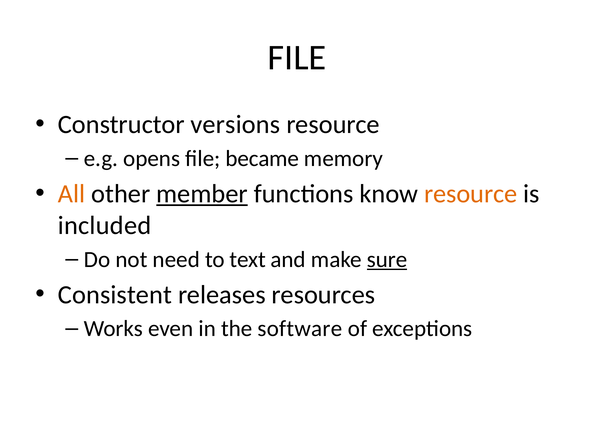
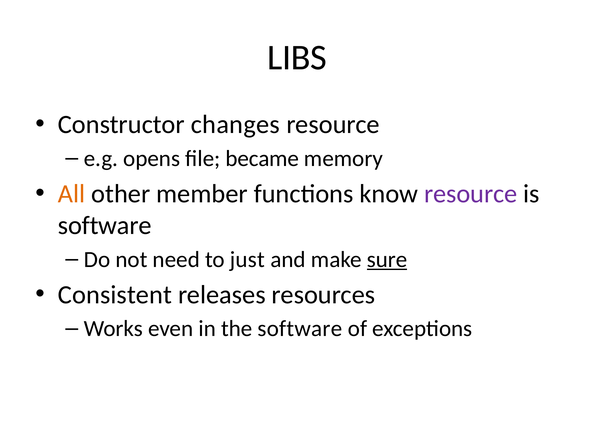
FILE at (297, 58): FILE -> LIBS
versions: versions -> changes
member underline: present -> none
resource at (471, 194) colour: orange -> purple
included at (105, 226): included -> software
text: text -> just
